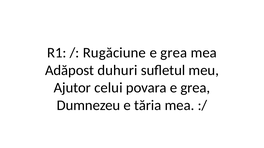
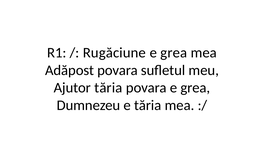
Adăpost duhuri: duhuri -> povara
Ajutor celui: celui -> tăria
